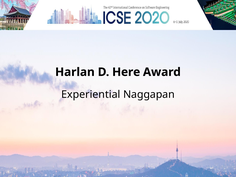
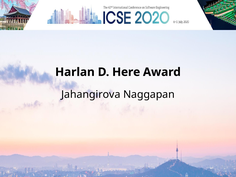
Experiential: Experiential -> Jahangirova
